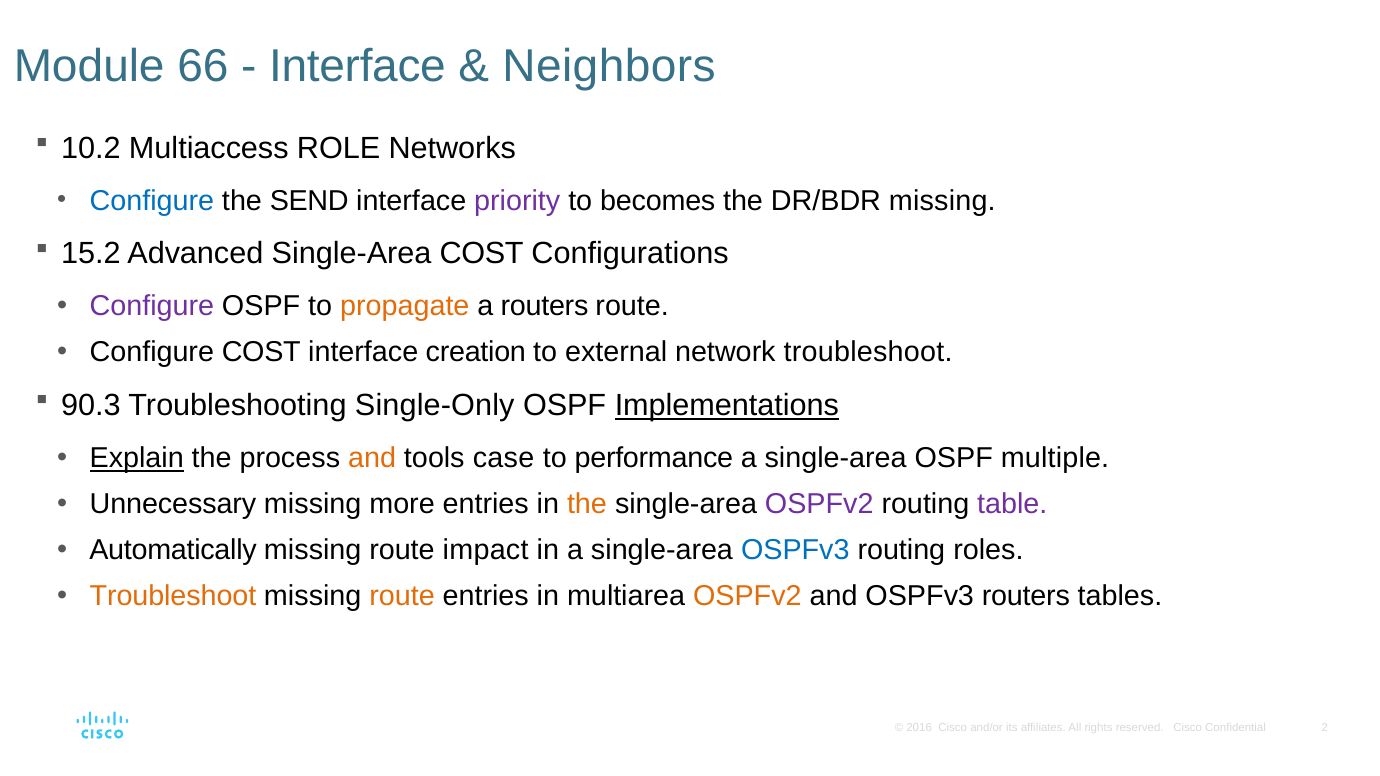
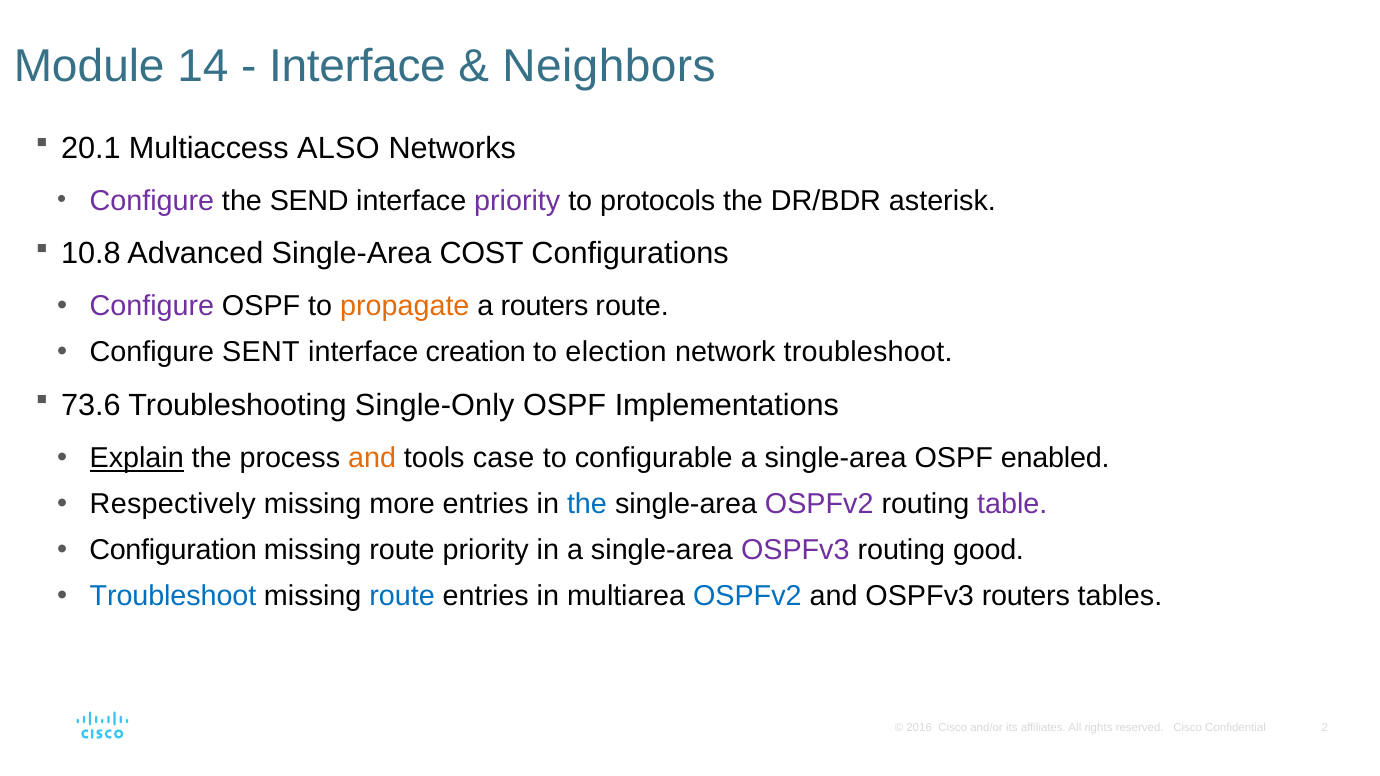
66: 66 -> 14
10.2: 10.2 -> 20.1
ROLE: ROLE -> ALSO
Configure at (152, 201) colour: blue -> purple
becomes: becomes -> protocols
DR/BDR missing: missing -> asterisk
15.2: 15.2 -> 10.8
Configure COST: COST -> SENT
external: external -> election
90.3: 90.3 -> 73.6
Implementations underline: present -> none
performance: performance -> configurable
multiple: multiple -> enabled
Unnecessary: Unnecessary -> Respectively
the at (587, 504) colour: orange -> blue
Automatically: Automatically -> Configuration
route impact: impact -> priority
OSPFv3 at (795, 551) colour: blue -> purple
roles: roles -> good
Troubleshoot at (173, 597) colour: orange -> blue
route at (402, 597) colour: orange -> blue
OSPFv2 at (747, 597) colour: orange -> blue
